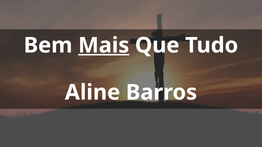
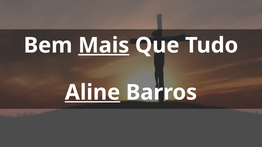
Aline underline: none -> present
